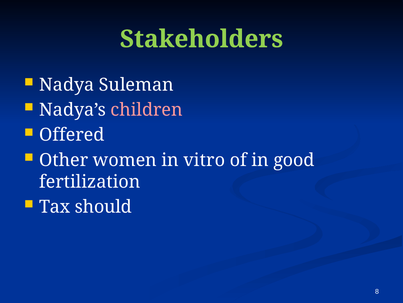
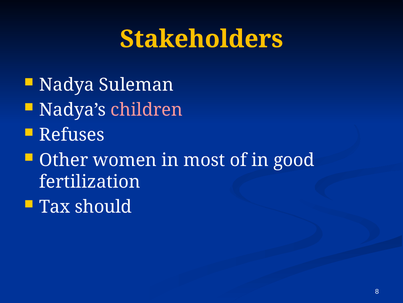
Stakeholders colour: light green -> yellow
Offered: Offered -> Refuses
vitro: vitro -> most
